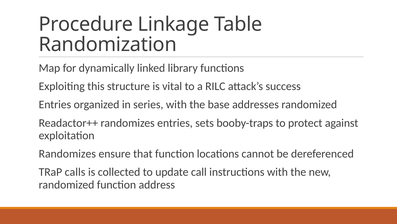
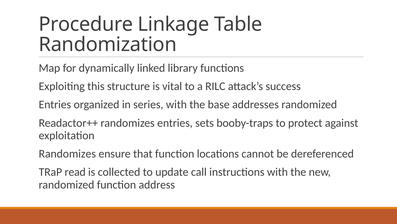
calls: calls -> read
